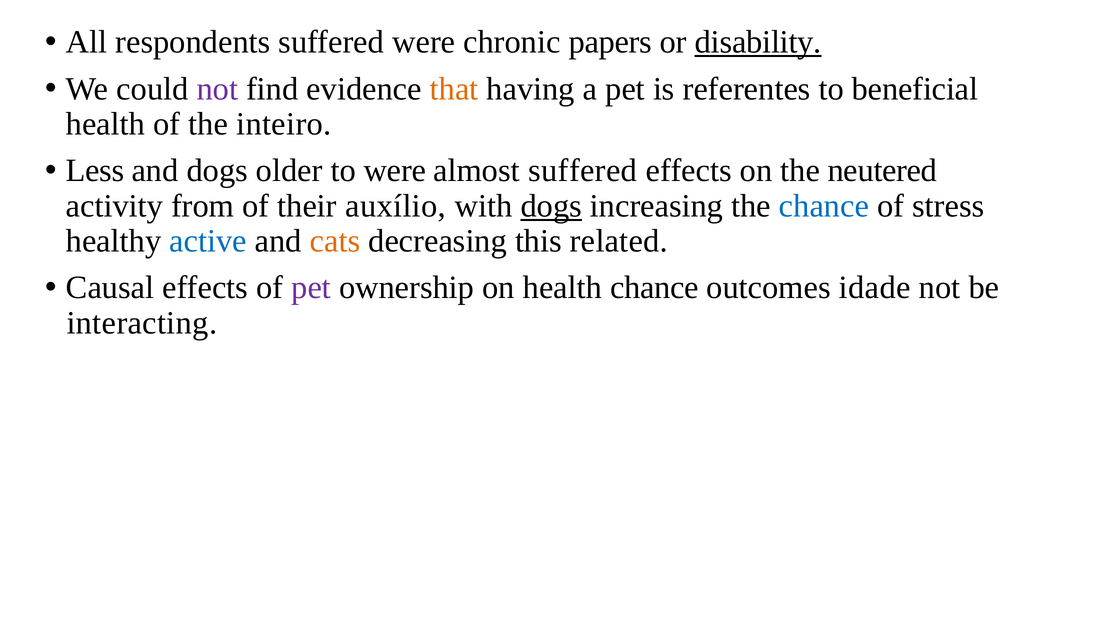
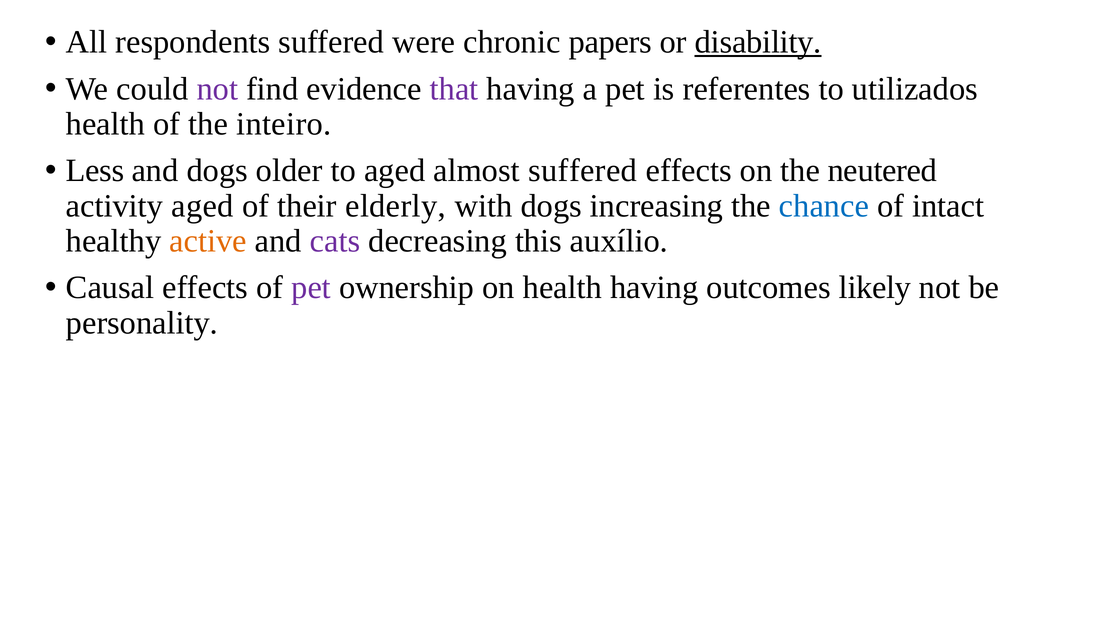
that colour: orange -> purple
beneficial: beneficial -> utilizados
to were: were -> aged
activity from: from -> aged
auxílio: auxílio -> elderly
dogs at (551, 206) underline: present -> none
stress: stress -> intact
active colour: blue -> orange
cats colour: orange -> purple
related: related -> auxílio
health chance: chance -> having
idade: idade -> likely
interacting: interacting -> personality
